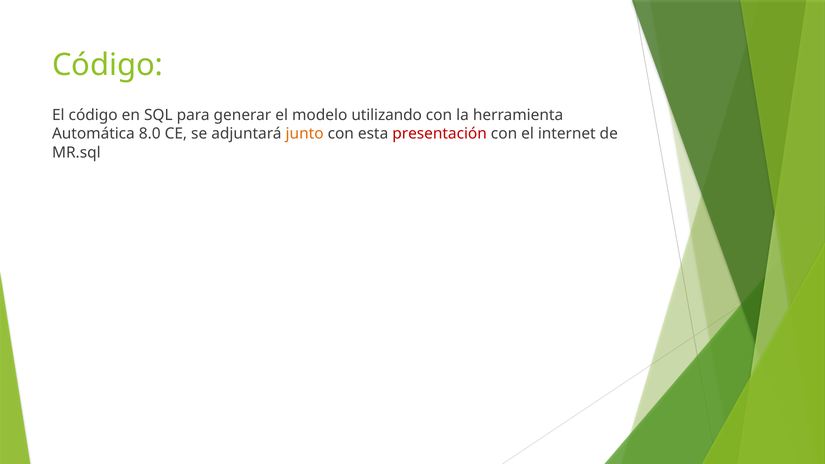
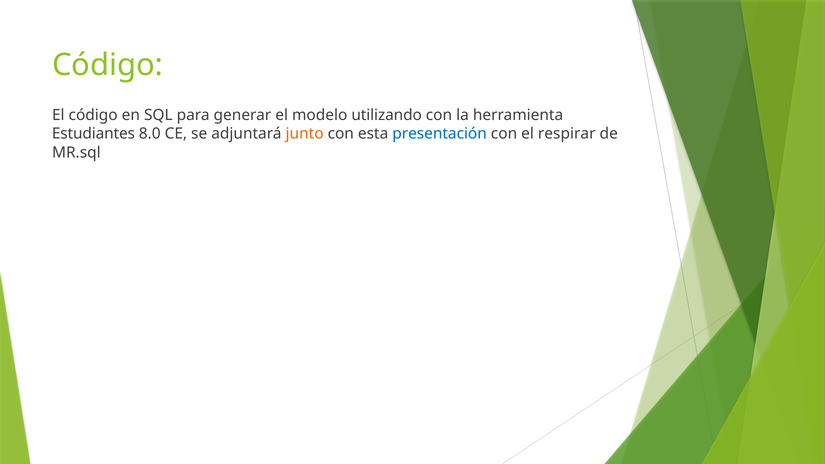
Automática: Automática -> Estudiantes
presentación colour: red -> blue
internet: internet -> respirar
